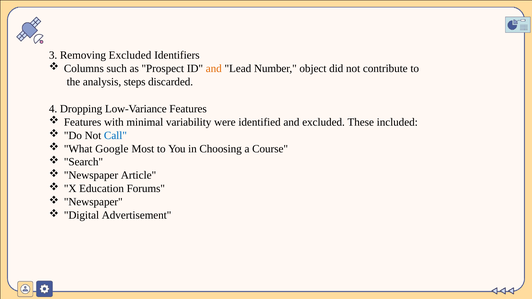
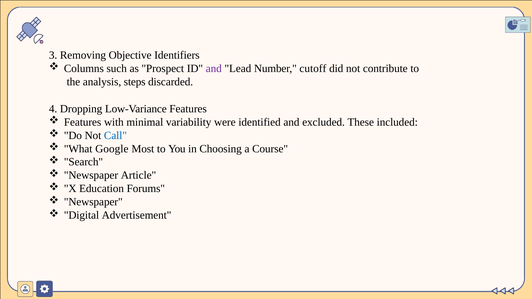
Removing Excluded: Excluded -> Objective
and at (214, 68) colour: orange -> purple
object: object -> cutoff
